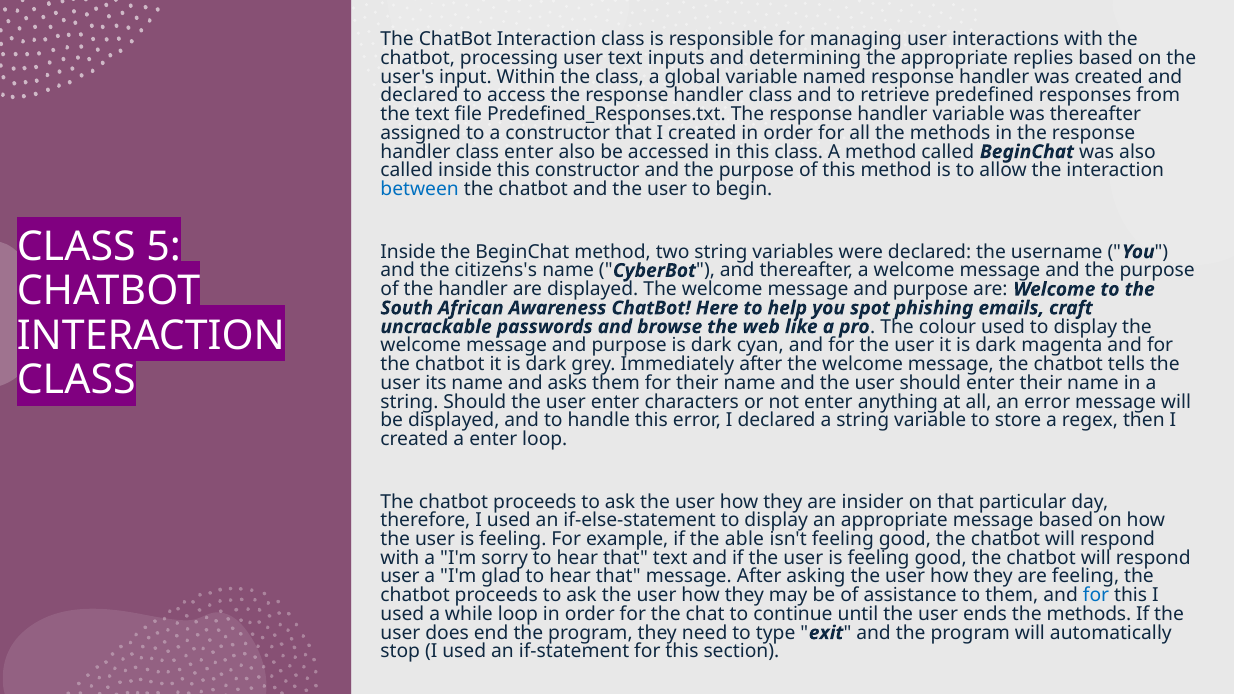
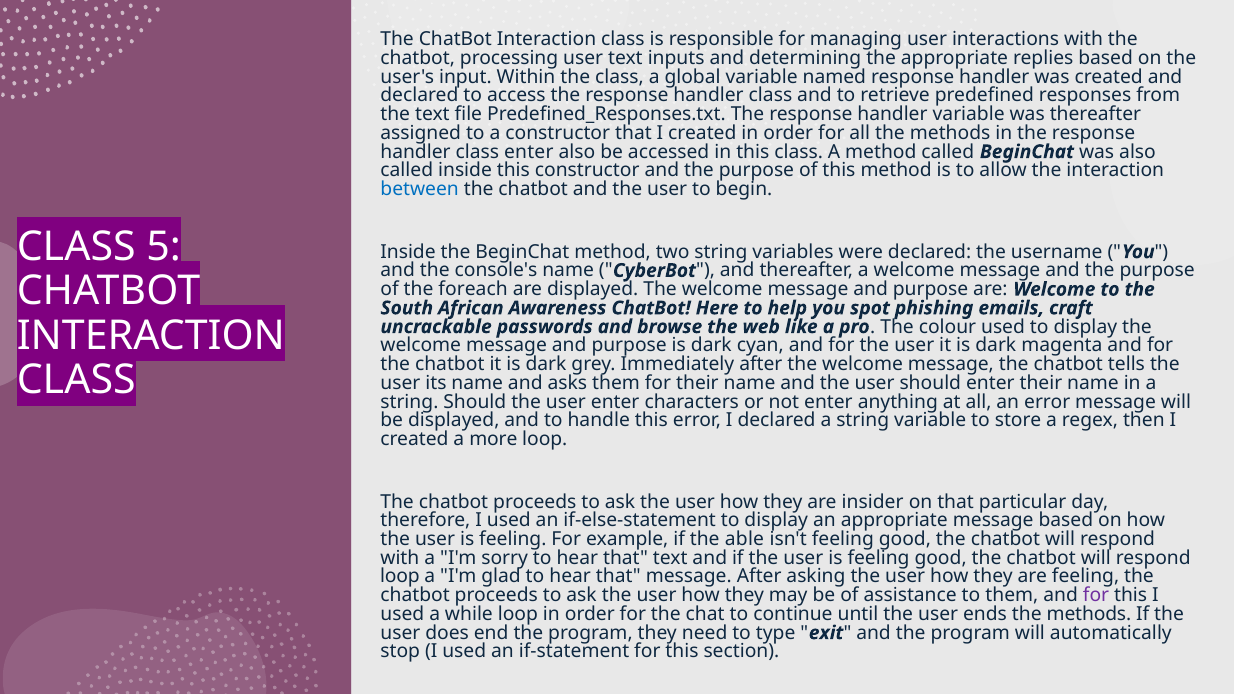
citizens's: citizens's -> console's
the handler: handler -> foreach
a enter: enter -> more
user at (400, 577): user -> loop
for at (1096, 595) colour: blue -> purple
